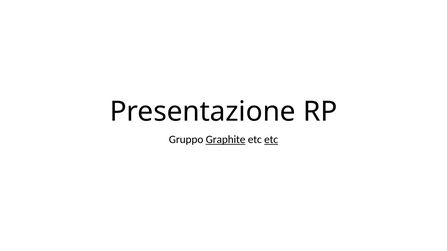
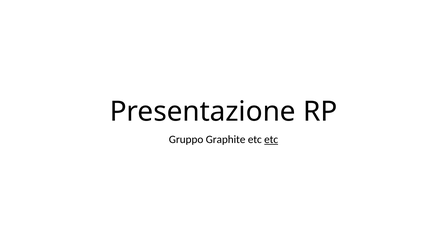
Graphite underline: present -> none
